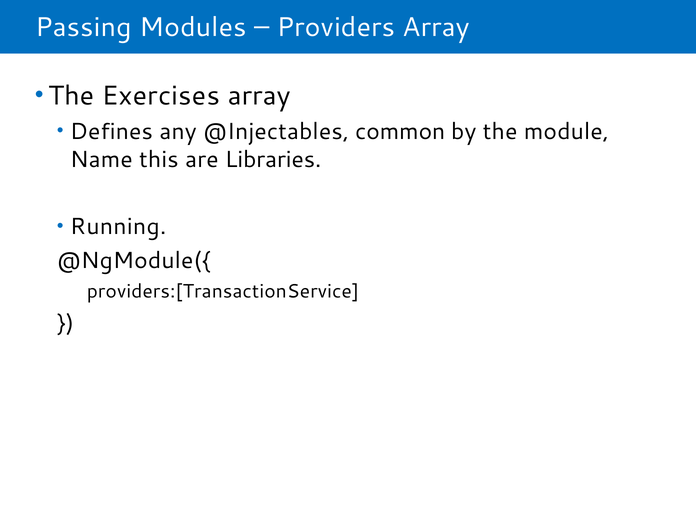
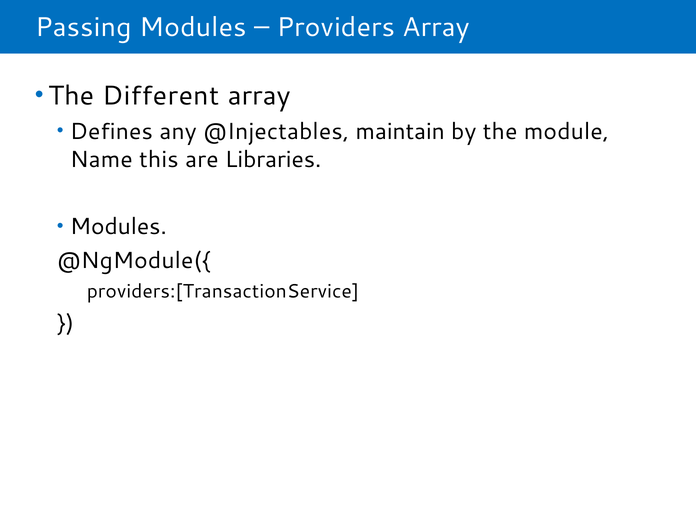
Exercises: Exercises -> Different
common: common -> maintain
Running at (118, 227): Running -> Modules
